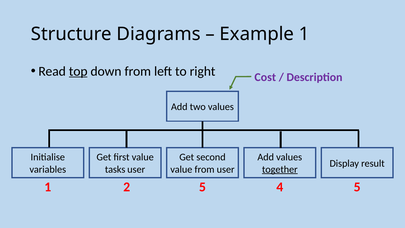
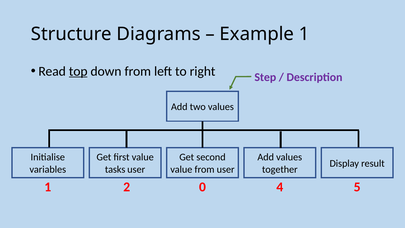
Cost: Cost -> Step
together underline: present -> none
2 5: 5 -> 0
